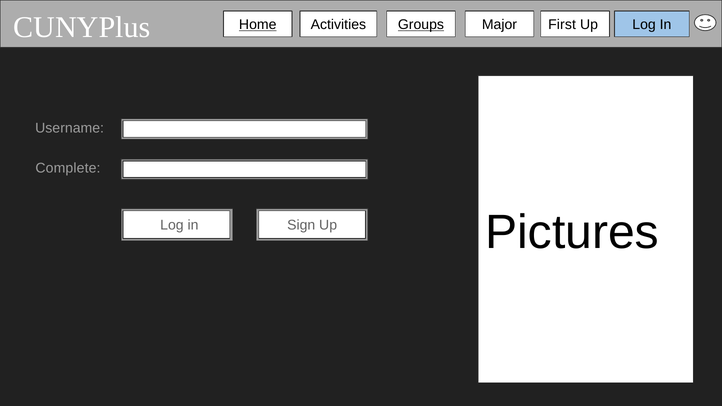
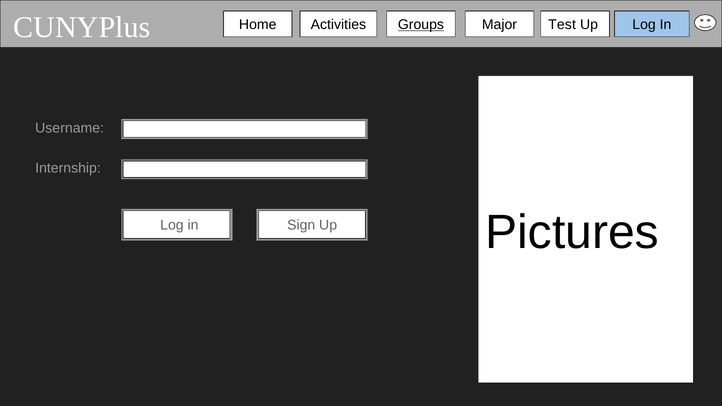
First: First -> Test
Home underline: present -> none
Complete: Complete -> Internship
